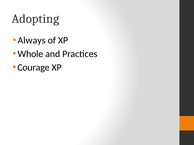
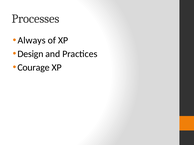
Adopting: Adopting -> Processes
Whole: Whole -> Design
